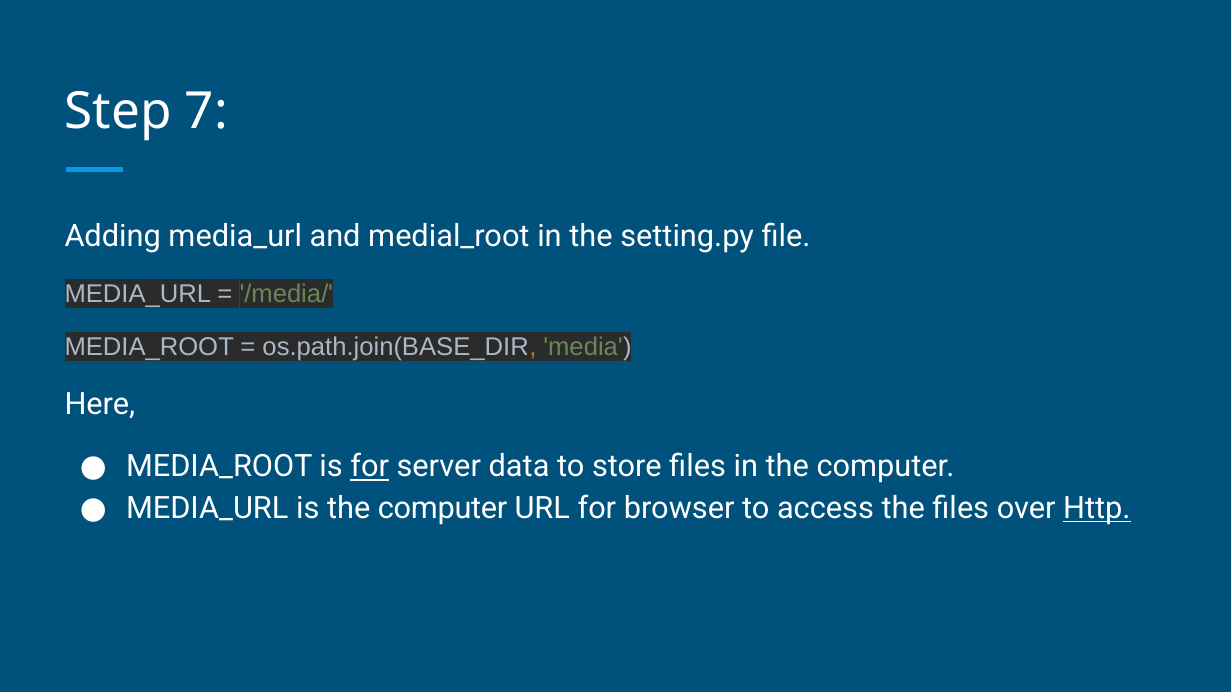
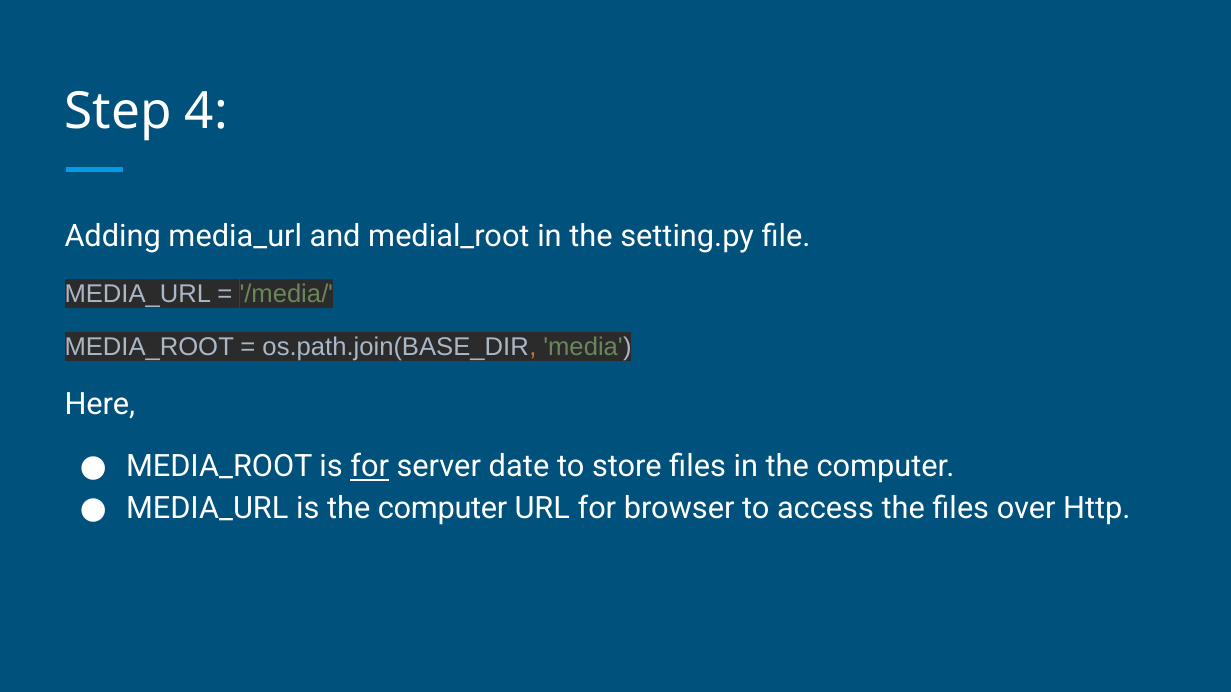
7: 7 -> 4
data: data -> date
Http underline: present -> none
